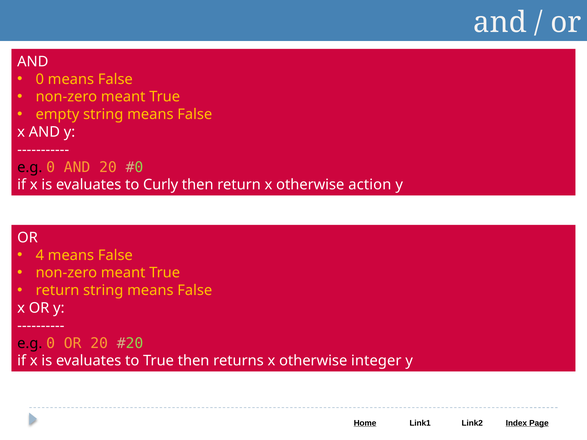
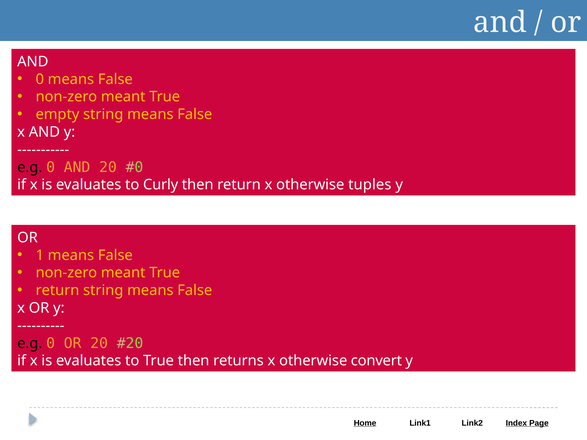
action: action -> tuples
4: 4 -> 1
integer: integer -> convert
